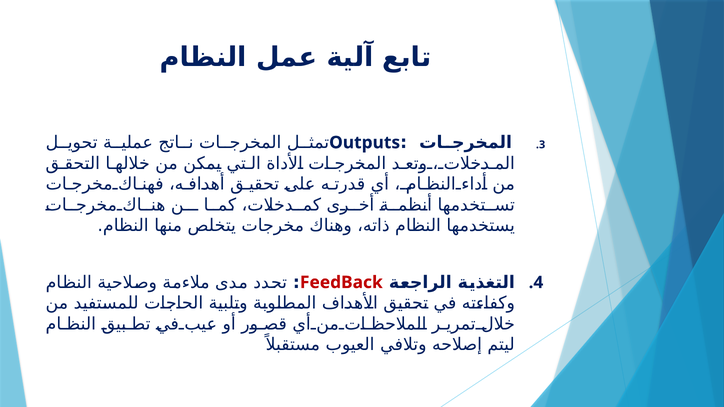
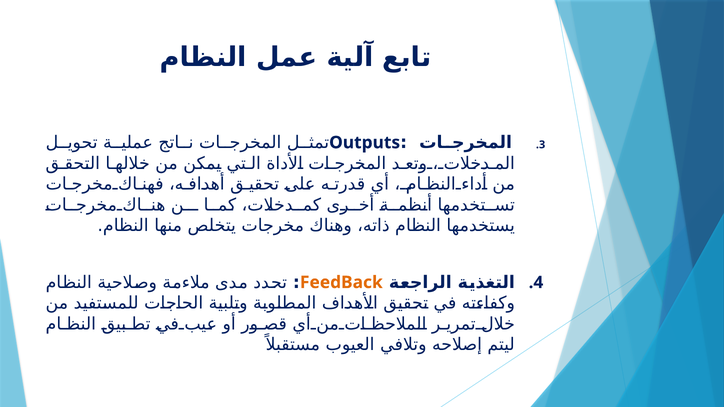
FeedBack colour: red -> orange
